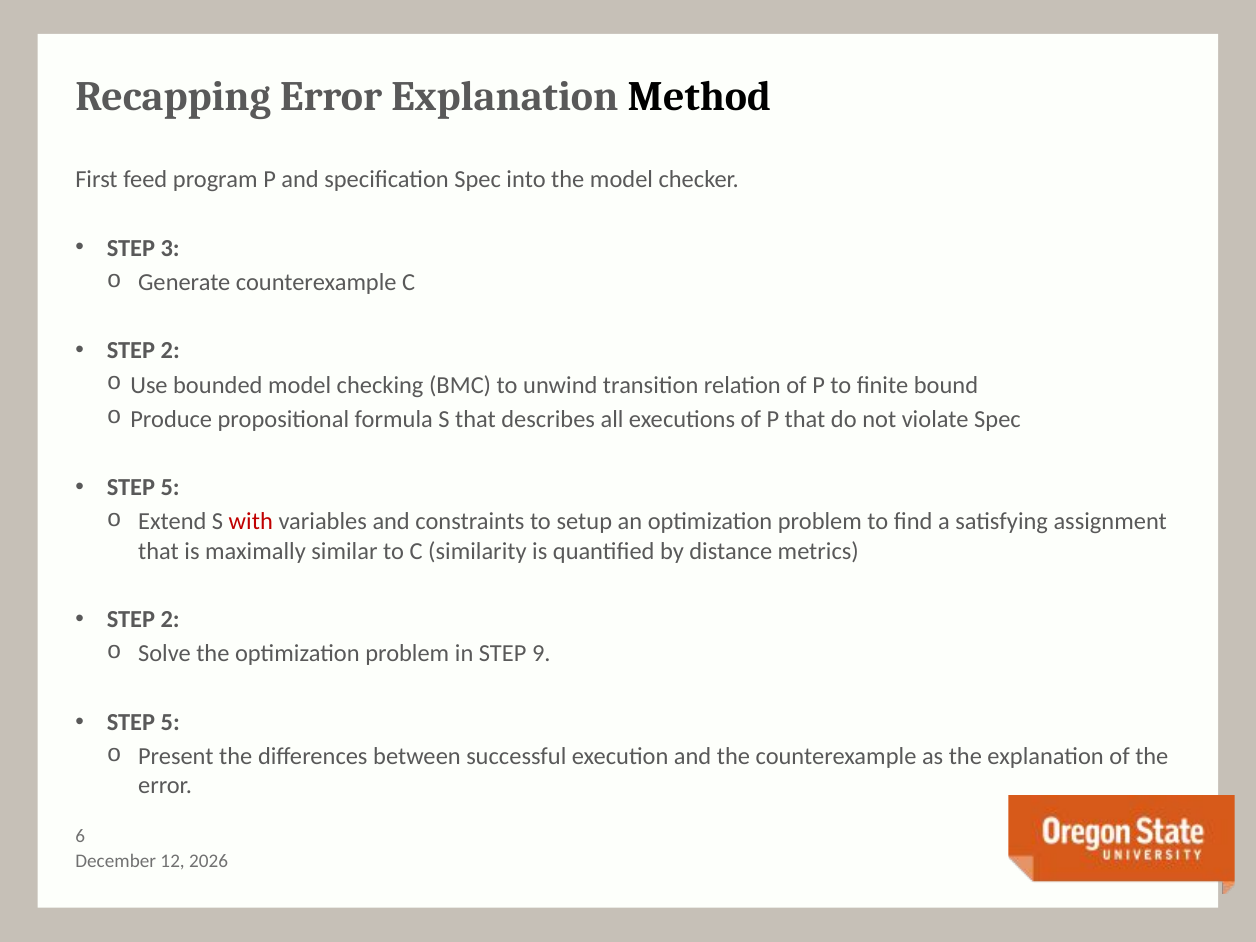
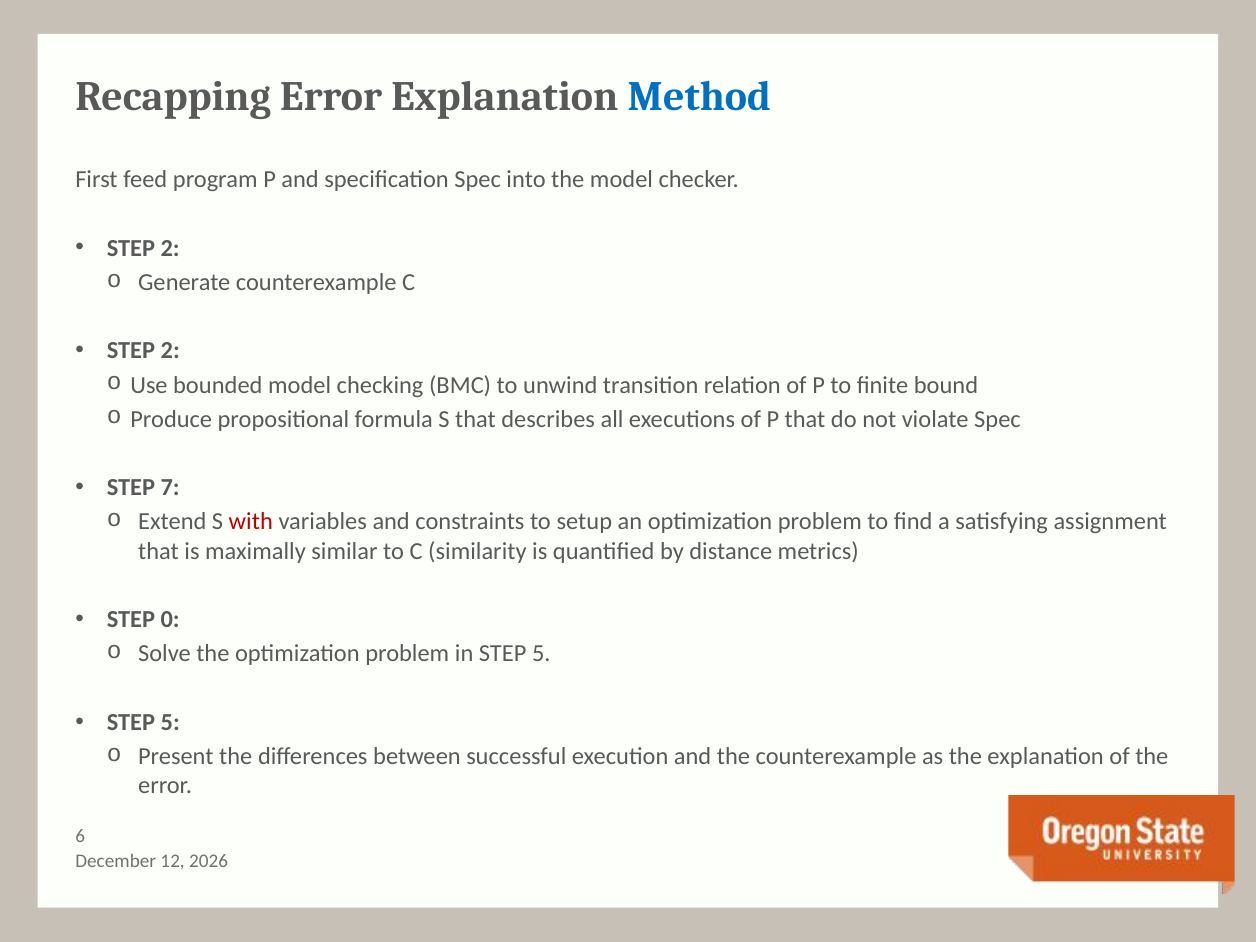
Method colour: black -> blue
3 at (170, 248): 3 -> 2
5 at (170, 488): 5 -> 7
2 at (170, 620): 2 -> 0
in STEP 9: 9 -> 5
